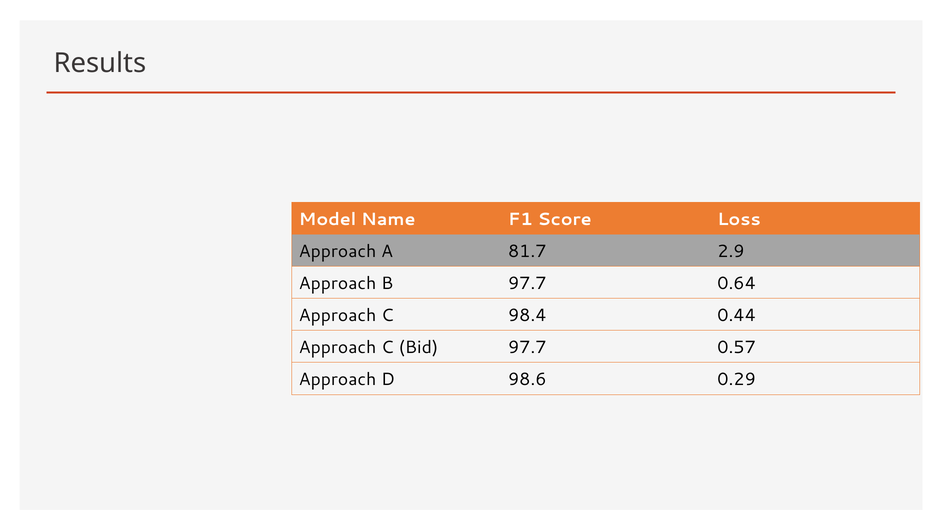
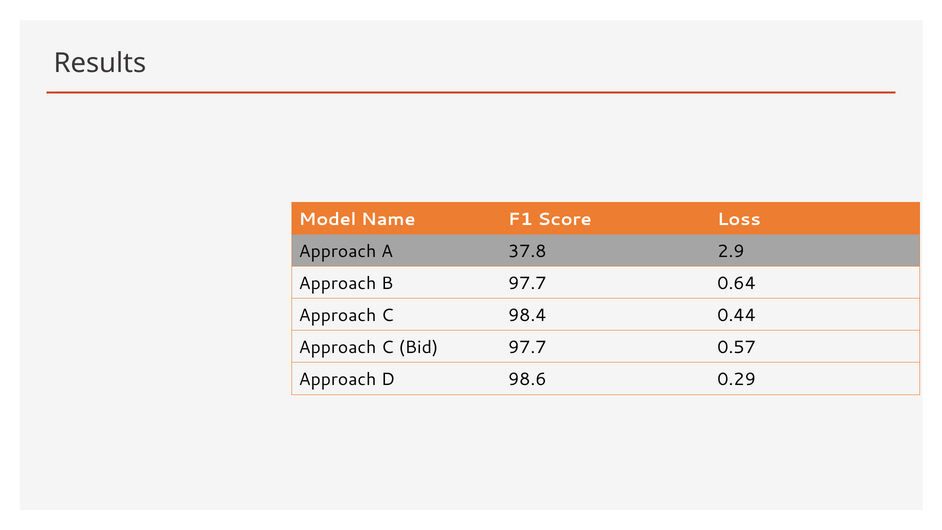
81.7: 81.7 -> 37.8
